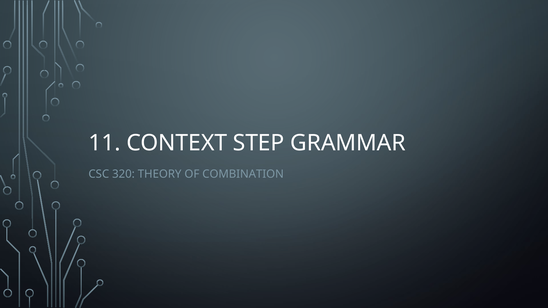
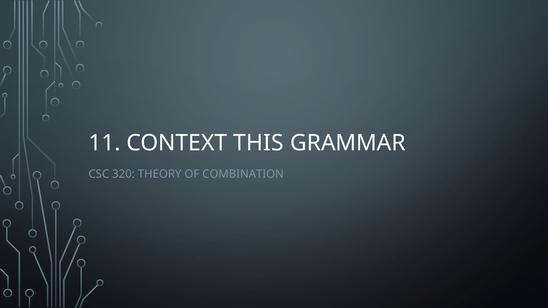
STEP: STEP -> THIS
